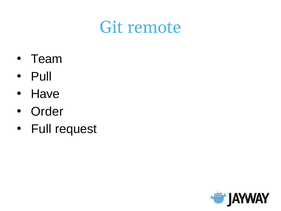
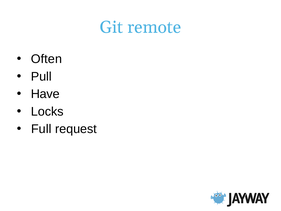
Team: Team -> Often
Order: Order -> Locks
